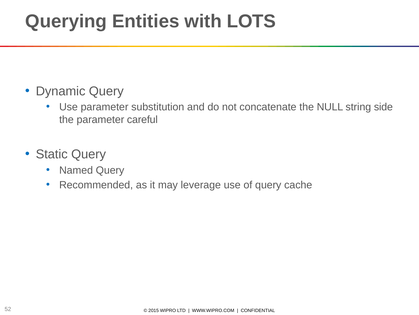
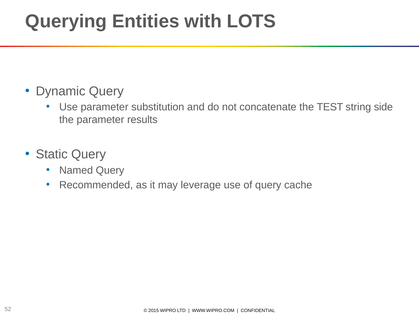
NULL: NULL -> TEST
careful: careful -> results
